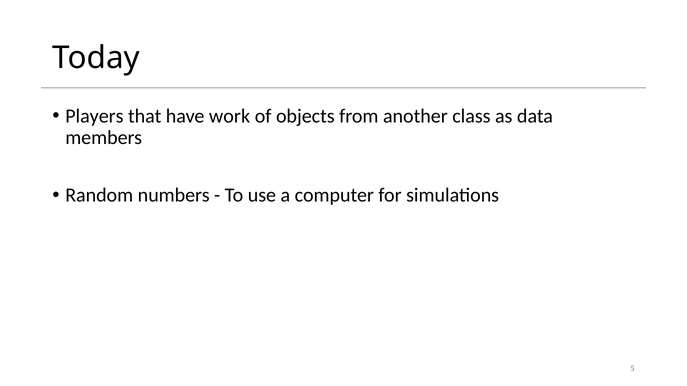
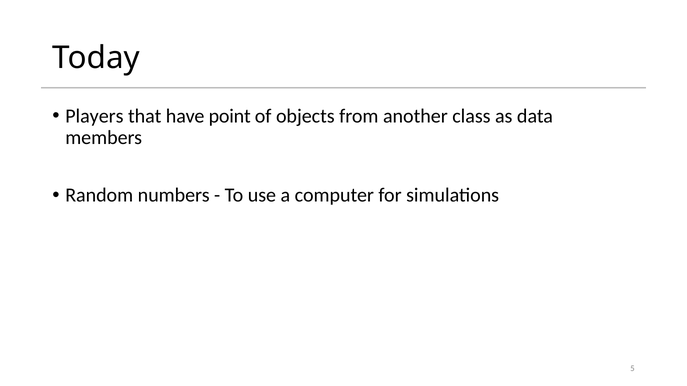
work: work -> point
